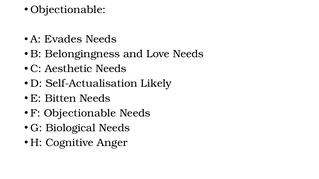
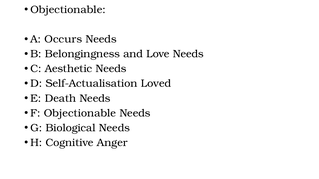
Evades: Evades -> Occurs
Likely: Likely -> Loved
Bitten: Bitten -> Death
